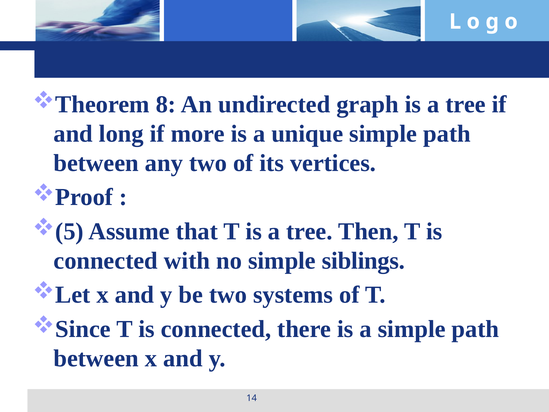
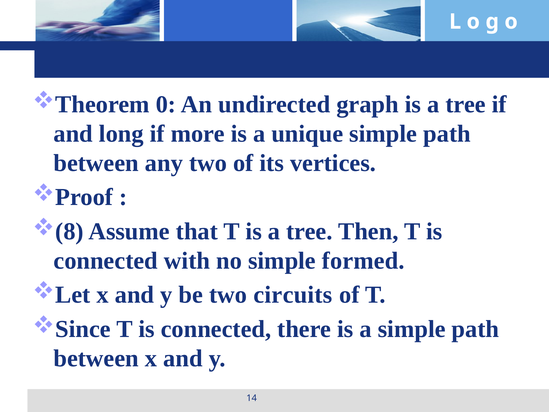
8: 8 -> 0
5: 5 -> 8
siblings: siblings -> formed
systems: systems -> circuits
